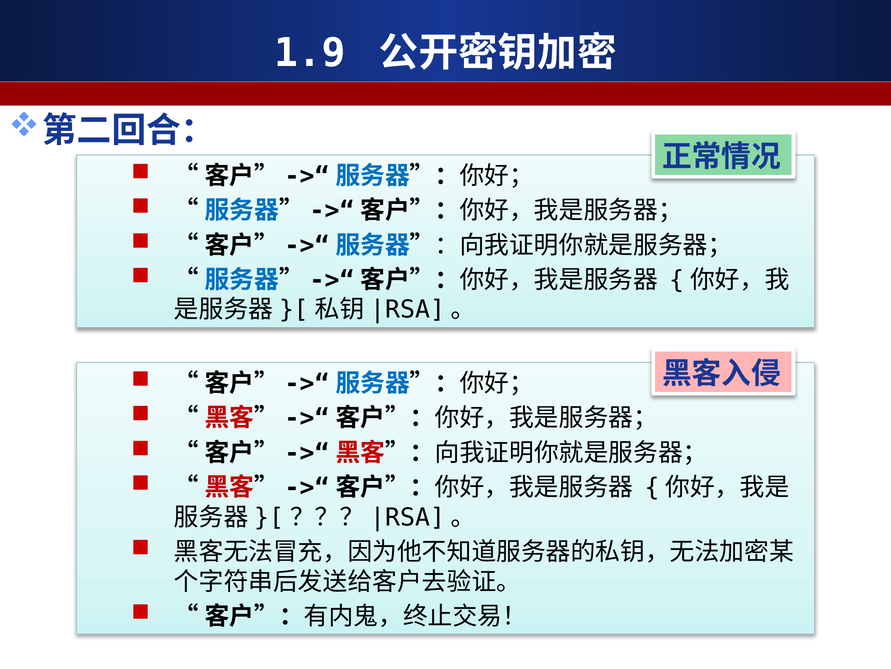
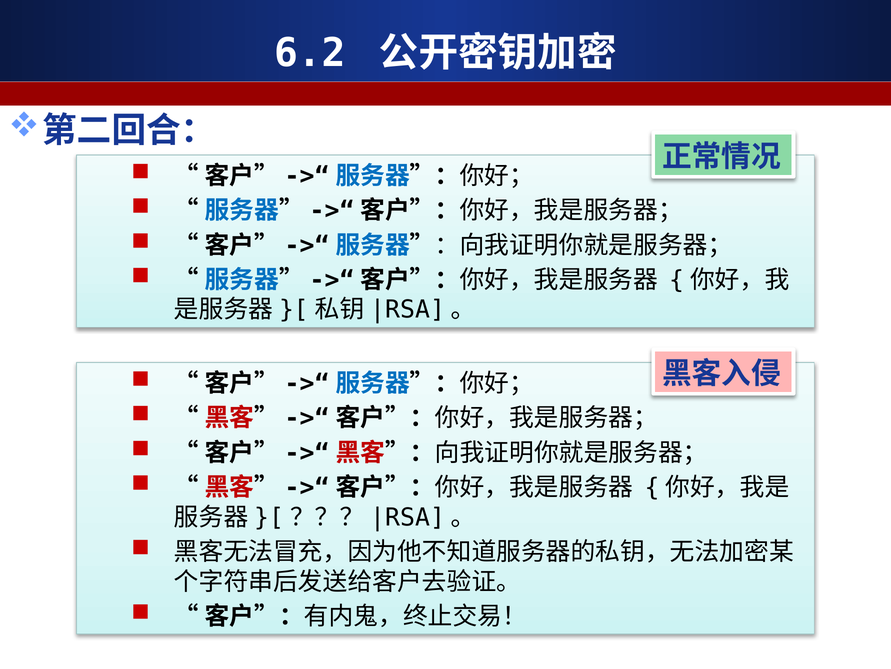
1.9: 1.9 -> 6.2
